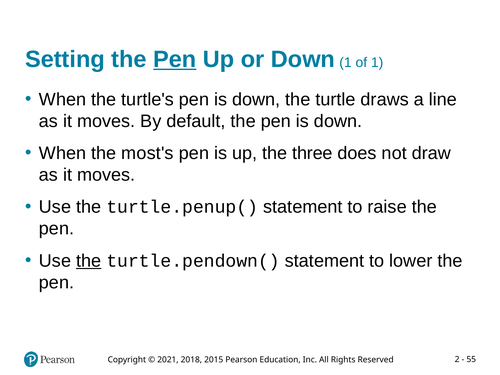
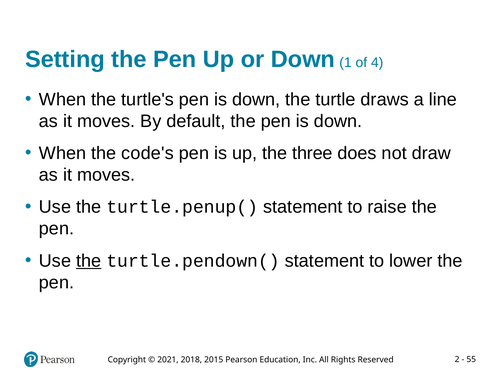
Pen at (175, 59) underline: present -> none
of 1: 1 -> 4
most's: most's -> code's
